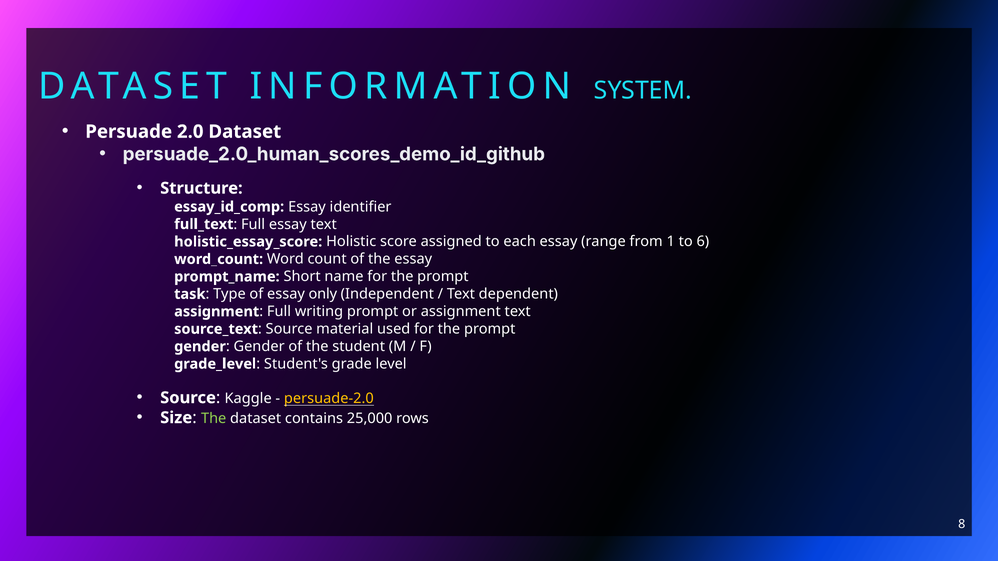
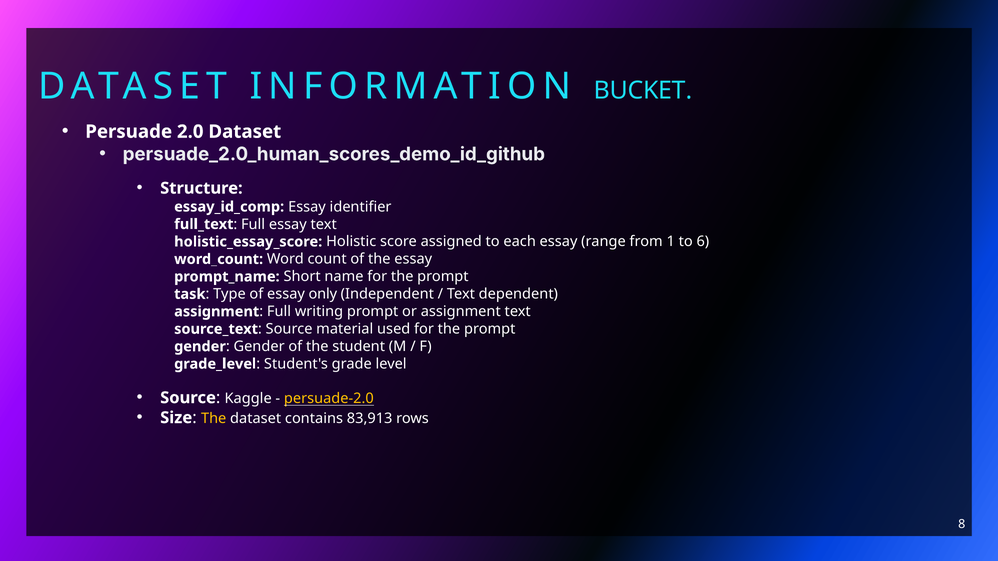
SYSTEM: SYSTEM -> BUCKET
The at (214, 419) colour: light green -> yellow
25,000: 25,000 -> 83,913
